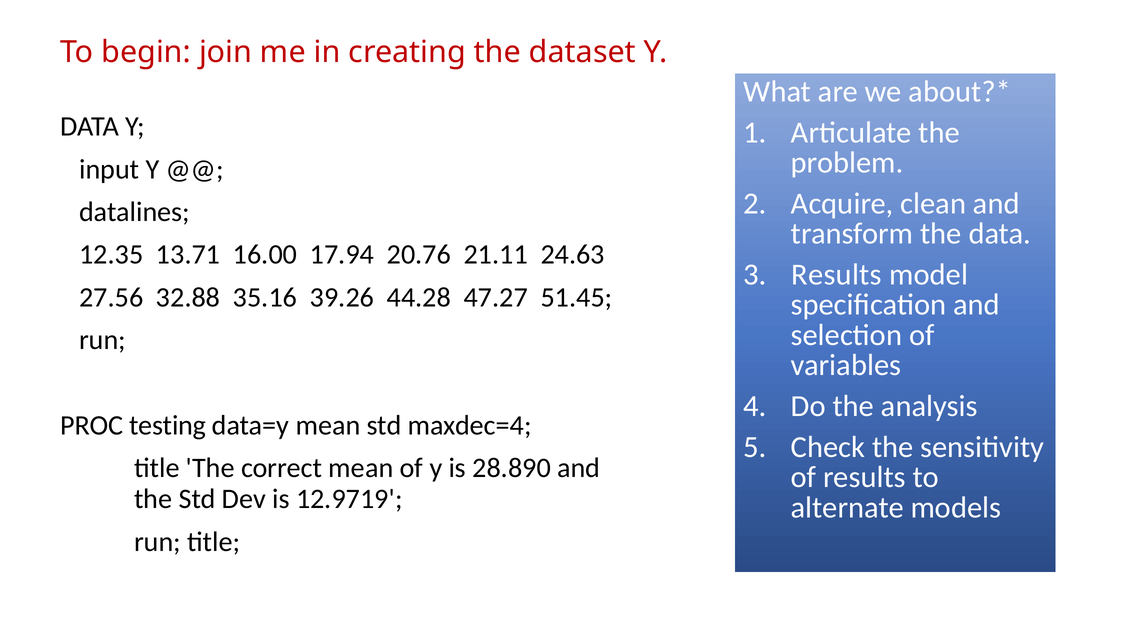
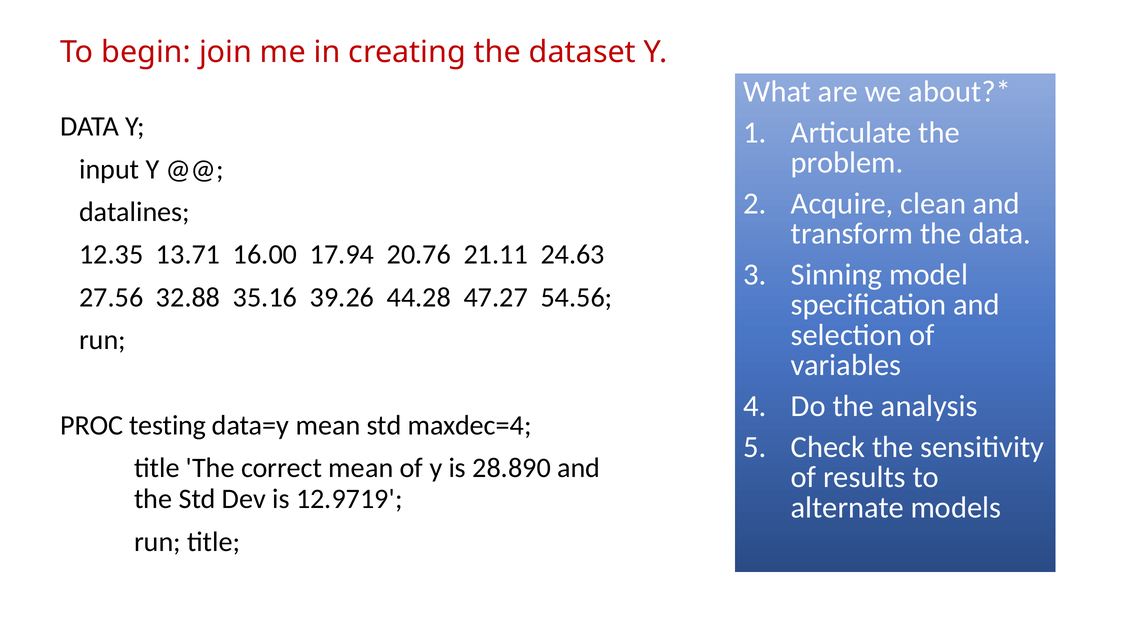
Results at (837, 275): Results -> Sinning
51.45: 51.45 -> 54.56
